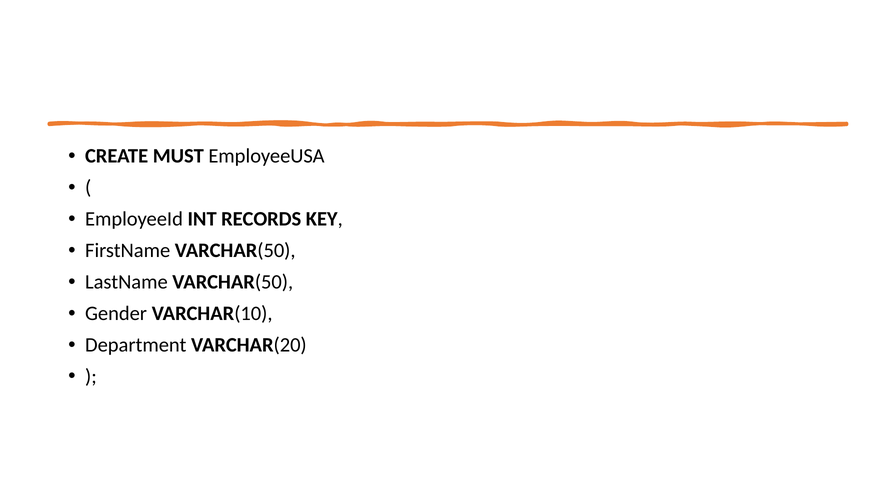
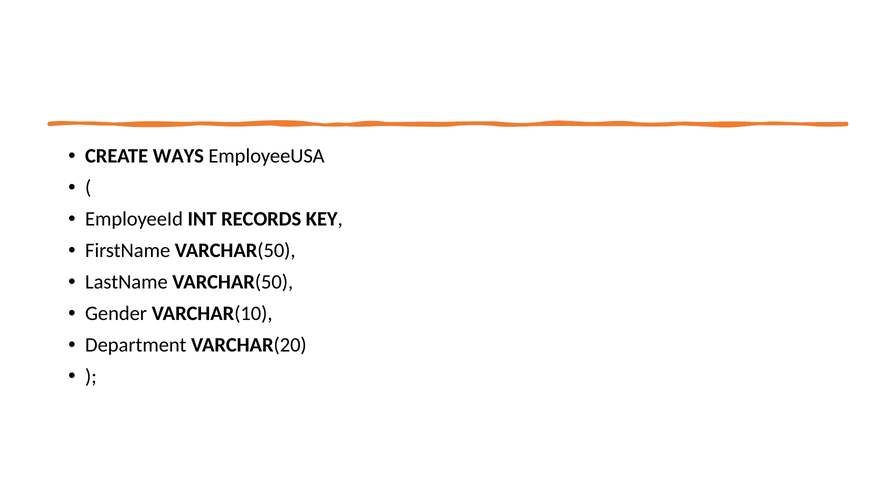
MUST: MUST -> WAYS
